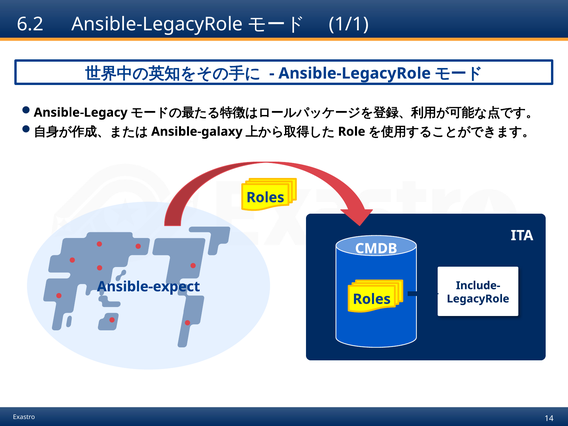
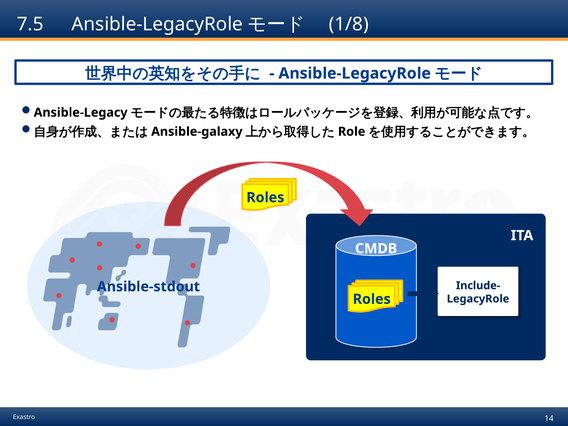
6.2: 6.2 -> 7.5
1/1: 1/1 -> 1/8
Ansible-expect: Ansible-expect -> Ansible-stdout
